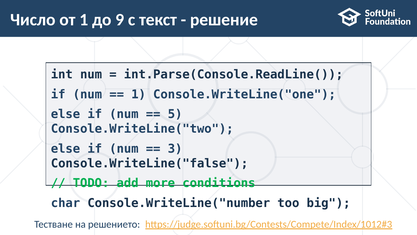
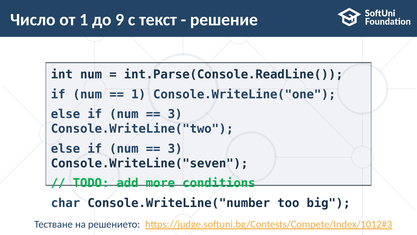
5 at (175, 114): 5 -> 3
Console.WriteLine("false: Console.WriteLine("false -> Console.WriteLine("seven
